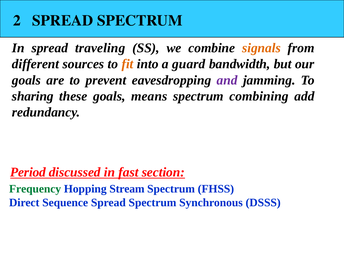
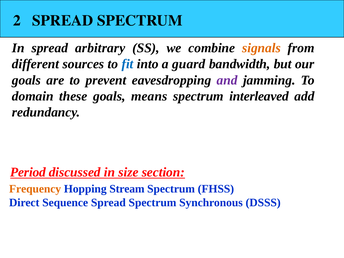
traveling: traveling -> arbitrary
fit colour: orange -> blue
sharing: sharing -> domain
combining: combining -> interleaved
fast: fast -> size
Frequency colour: green -> orange
